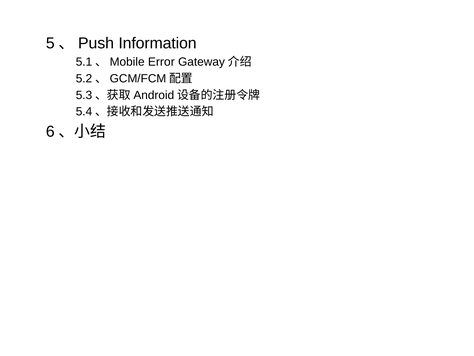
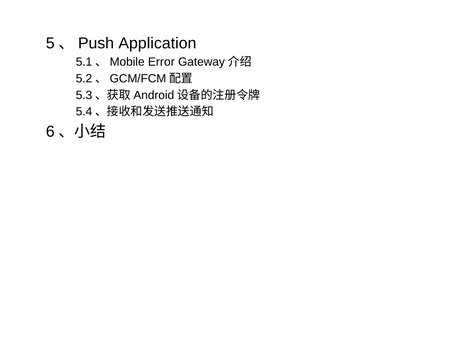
Information: Information -> Application
